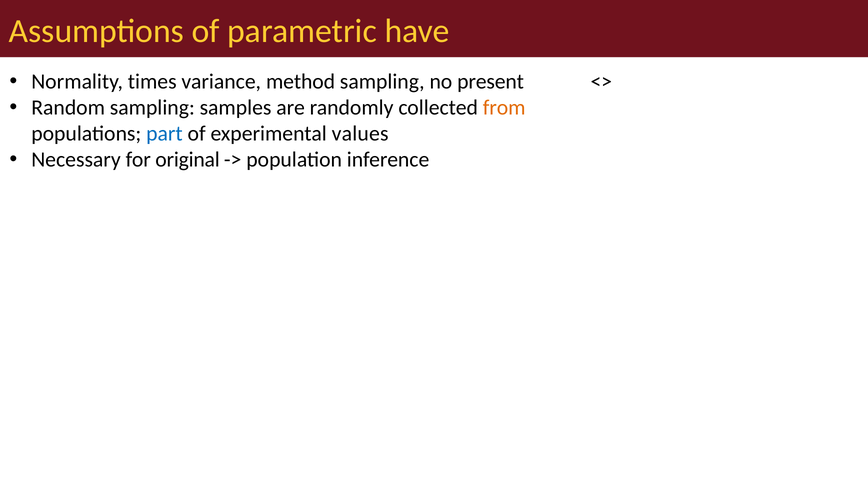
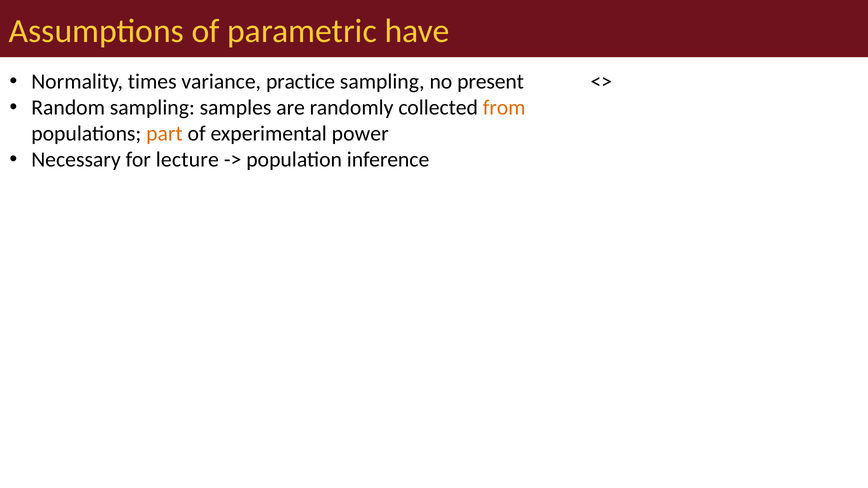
method: method -> practice
part colour: blue -> orange
values: values -> power
original: original -> lecture
